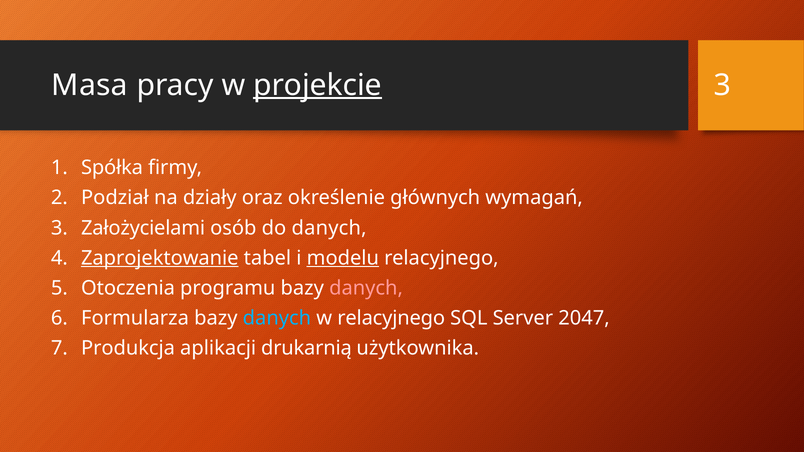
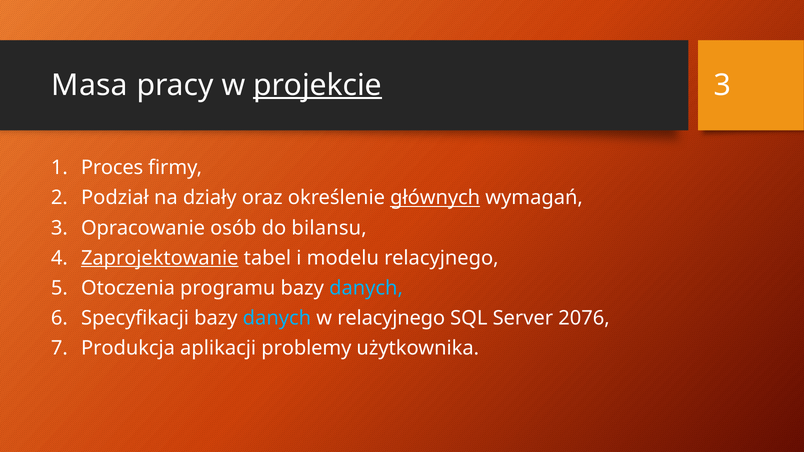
Spółka: Spółka -> Proces
głównych underline: none -> present
Założycielami: Założycielami -> Opracowanie
do danych: danych -> bilansu
modelu underline: present -> none
danych at (366, 288) colour: pink -> light blue
Formularza: Formularza -> Specyfikacji
2047: 2047 -> 2076
drukarnią: drukarnią -> problemy
